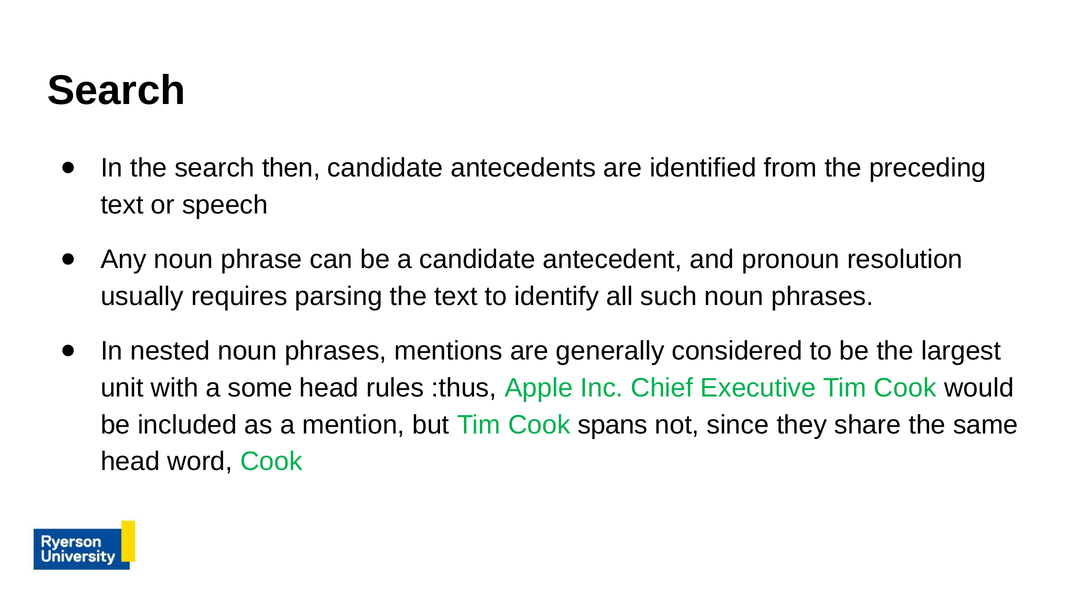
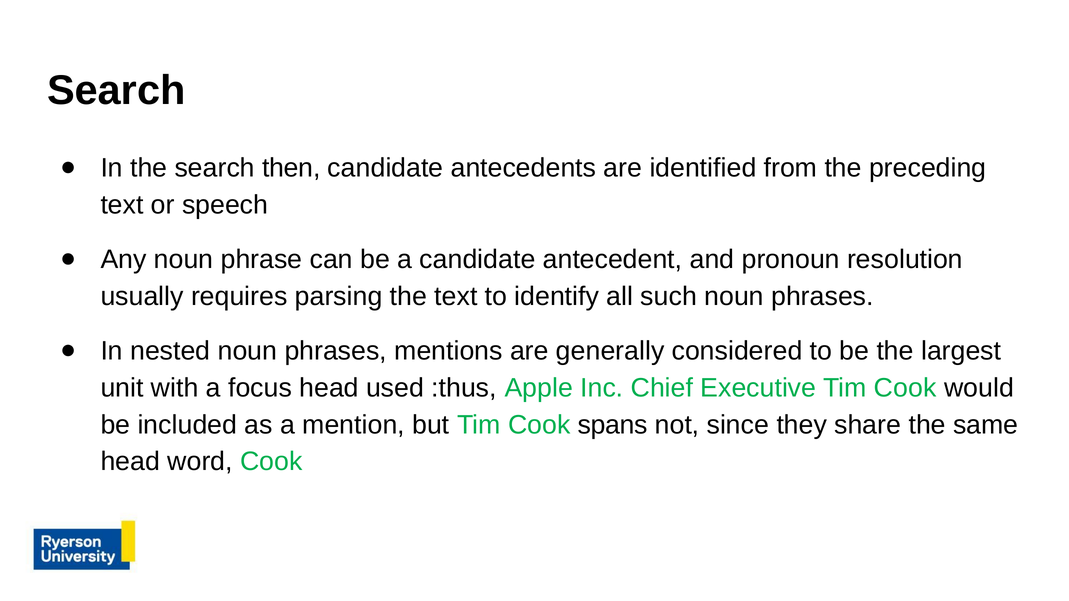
some: some -> focus
rules: rules -> used
